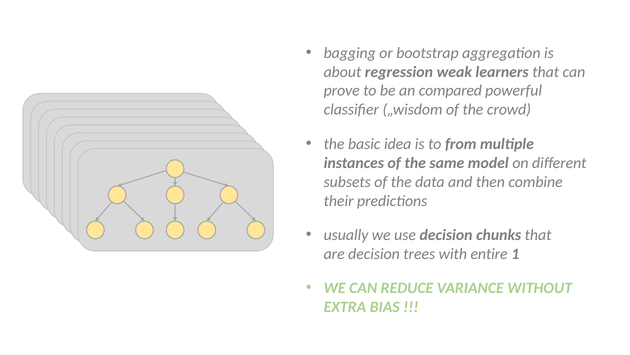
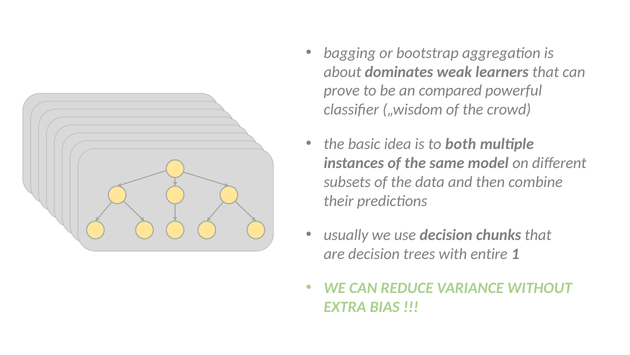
regression: regression -> dominates
from: from -> both
